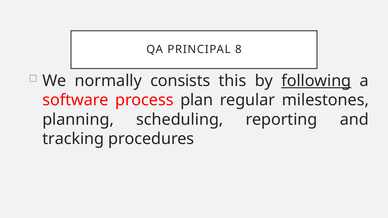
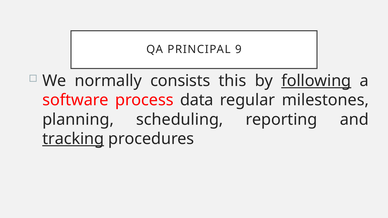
8: 8 -> 9
plan: plan -> data
tracking underline: none -> present
